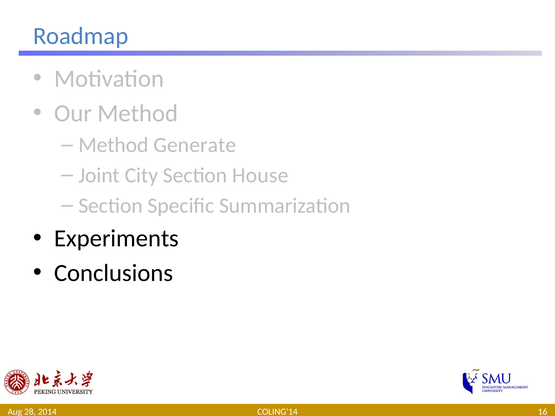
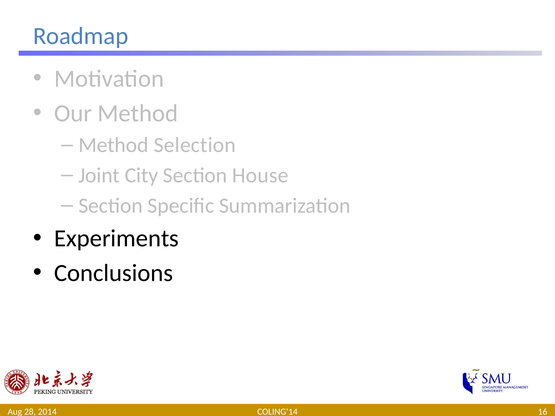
Generate: Generate -> Selection
